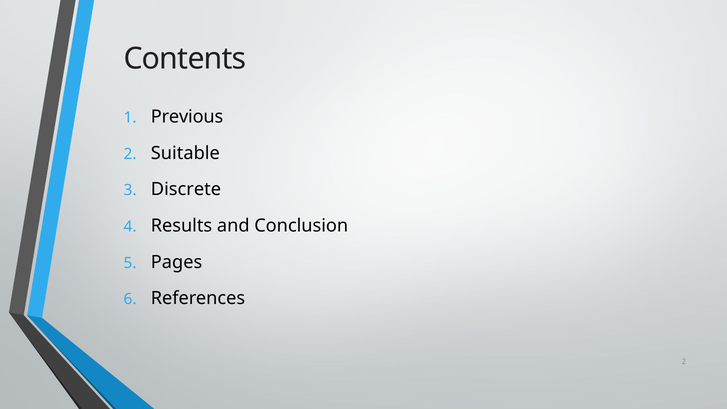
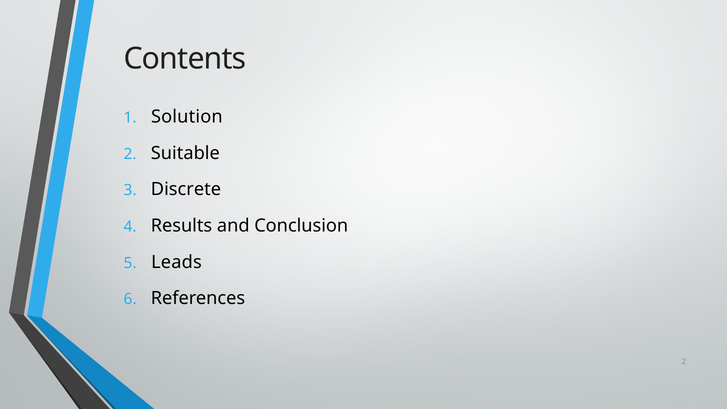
Previous: Previous -> Solution
Pages: Pages -> Leads
